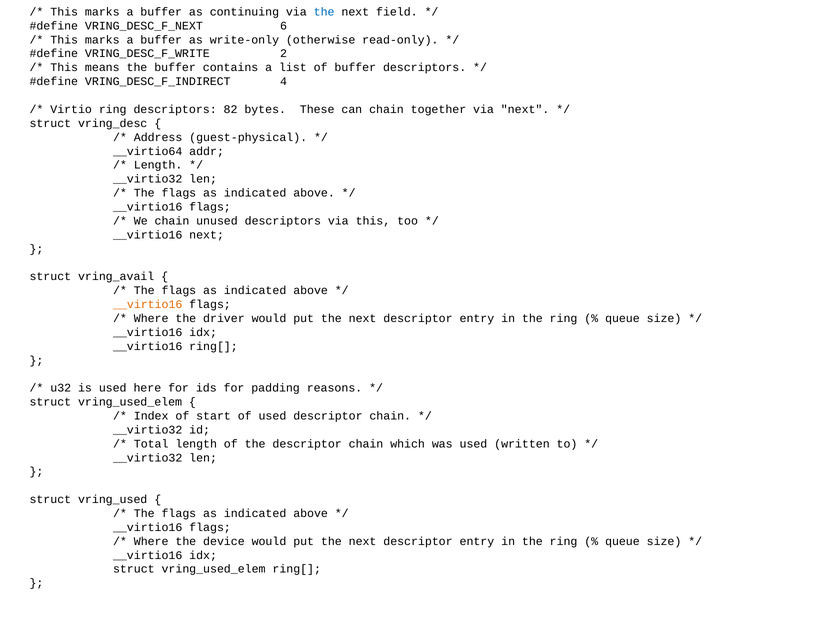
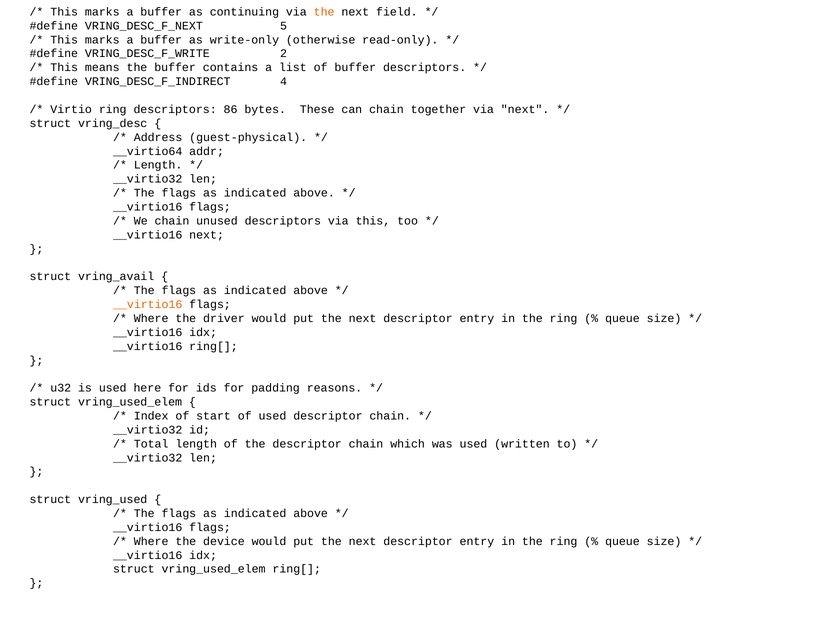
the at (324, 12) colour: blue -> orange
6: 6 -> 5
82: 82 -> 86
